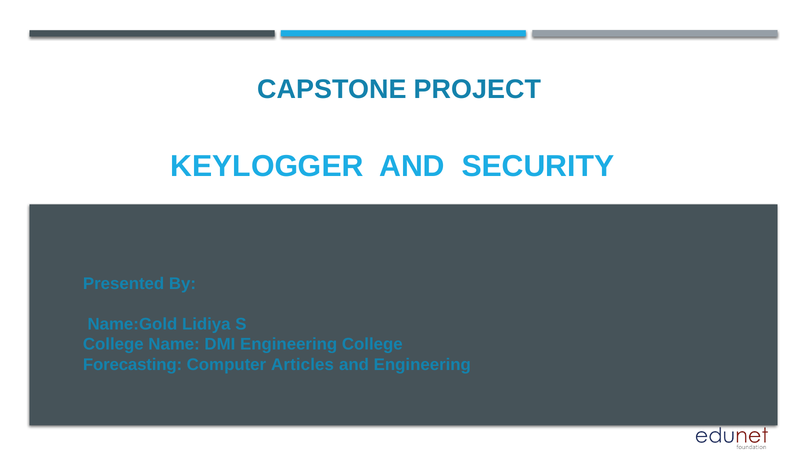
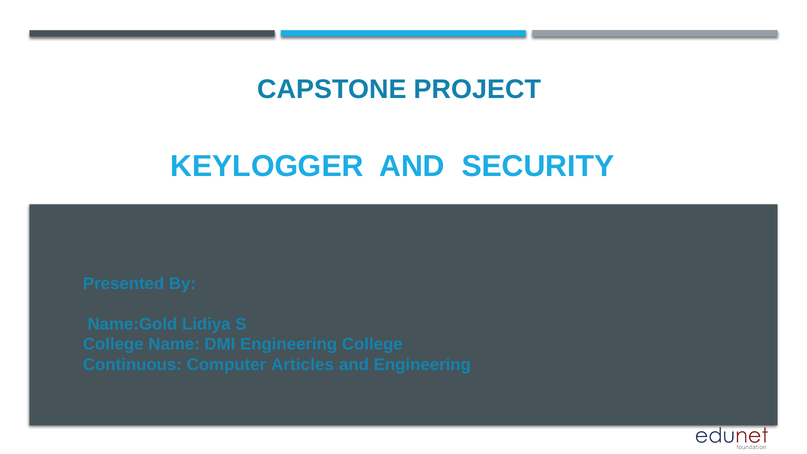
Forecasting: Forecasting -> Continuous
